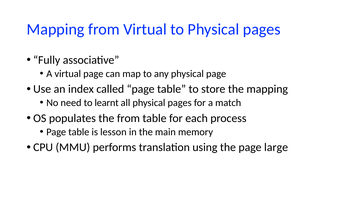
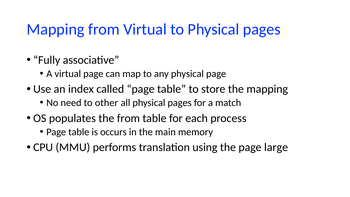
learnt: learnt -> other
lesson: lesson -> occurs
